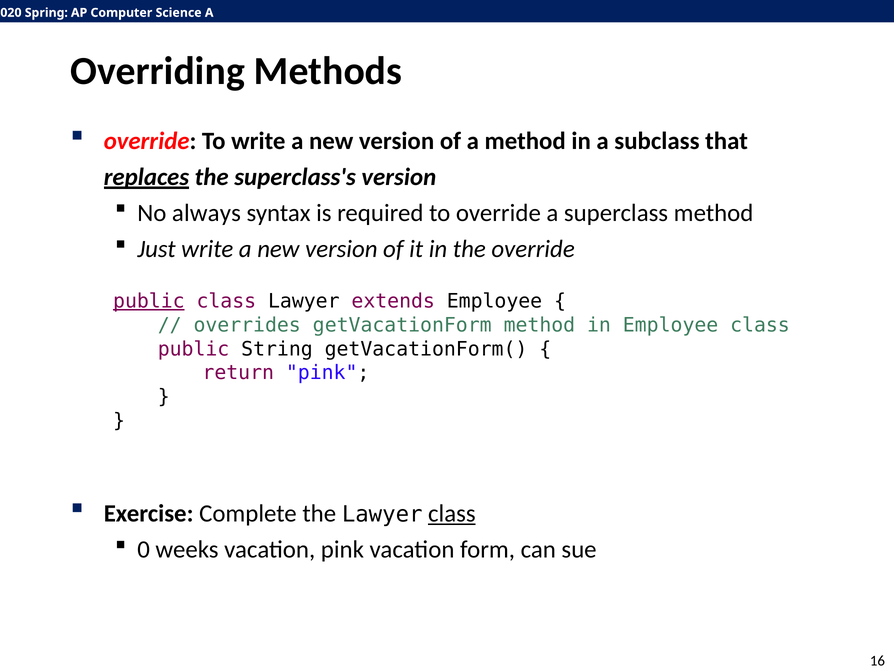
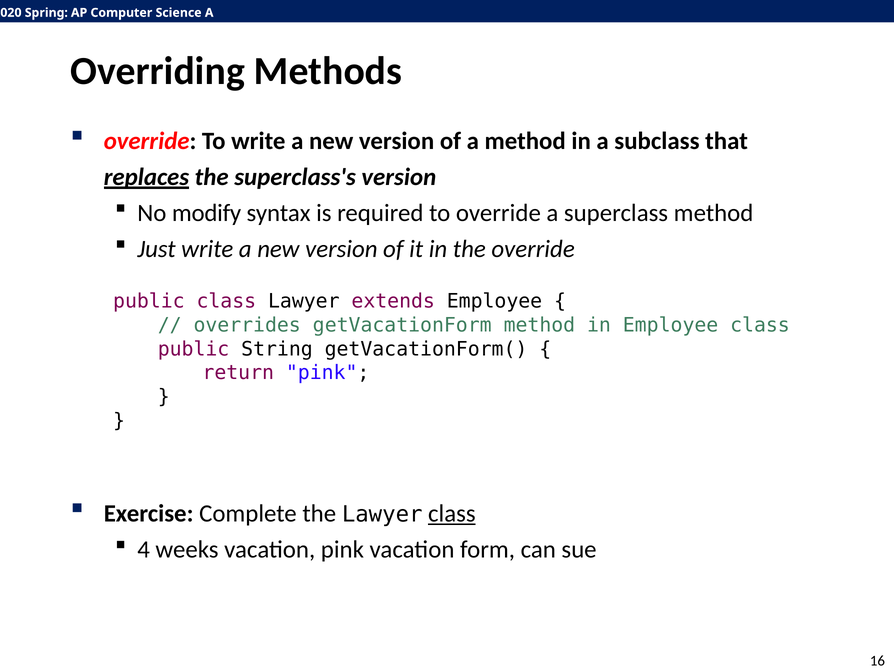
always: always -> modify
public at (149, 301) underline: present -> none
0: 0 -> 4
